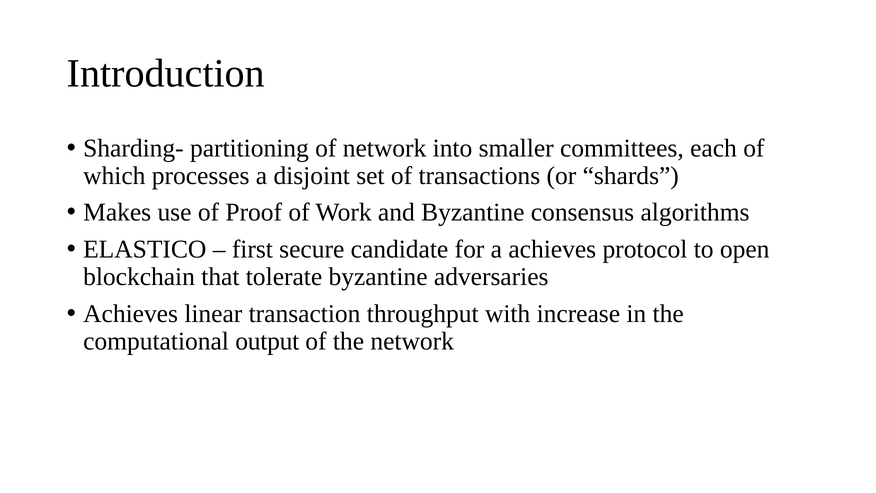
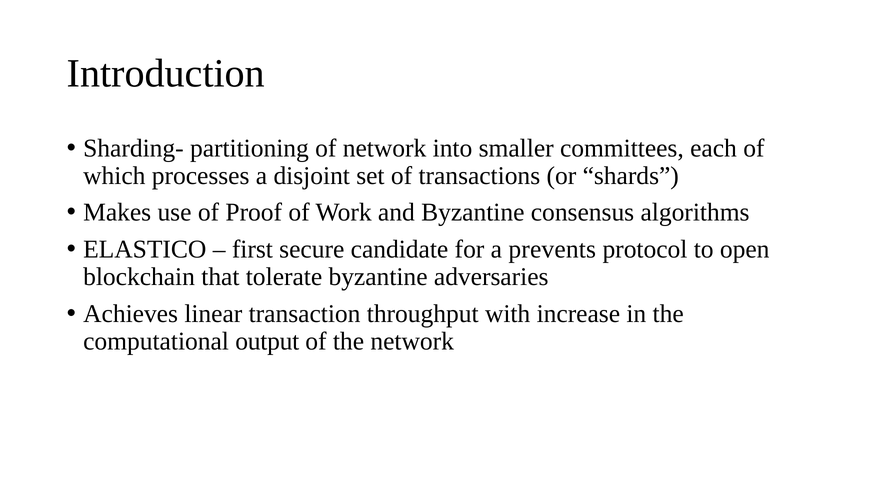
a achieves: achieves -> prevents
